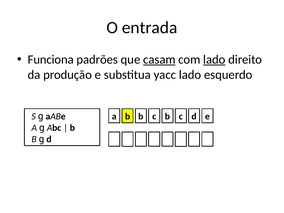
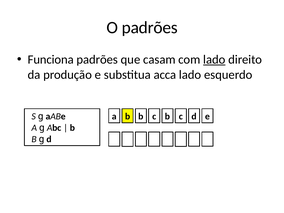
O entrada: entrada -> padrões
casam underline: present -> none
yacc: yacc -> acca
